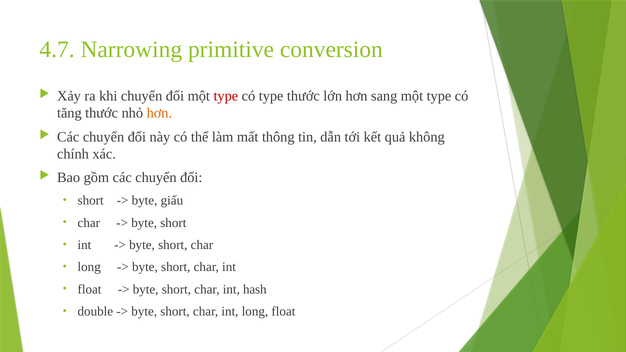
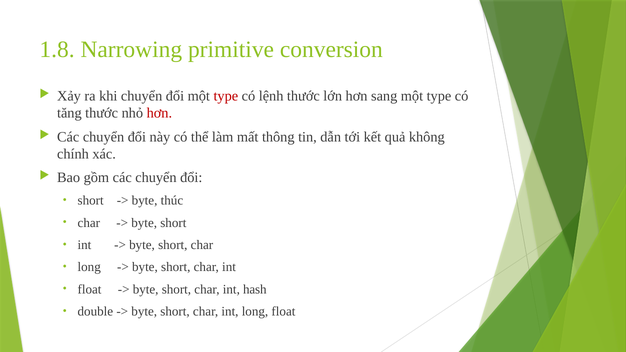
4.7: 4.7 -> 1.8
có type: type -> lệnh
hơn at (159, 113) colour: orange -> red
giấu: giấu -> thúc
